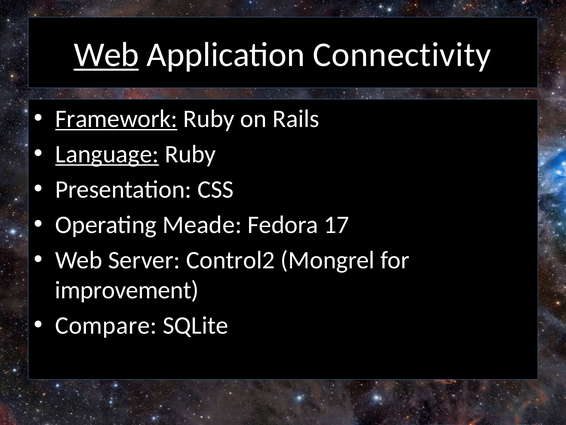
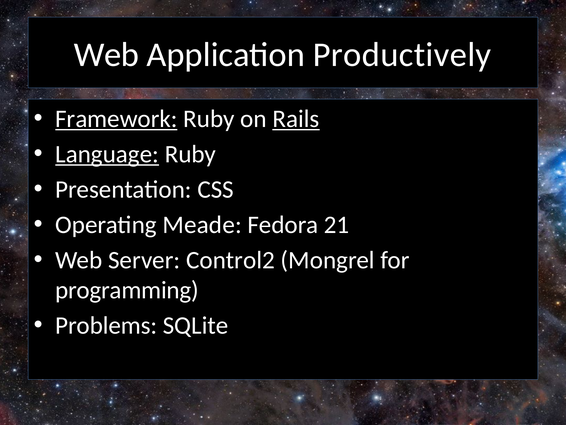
Web at (106, 55) underline: present -> none
Connectivity: Connectivity -> Productively
Rails underline: none -> present
17: 17 -> 21
improvement: improvement -> programming
Compare: Compare -> Problems
